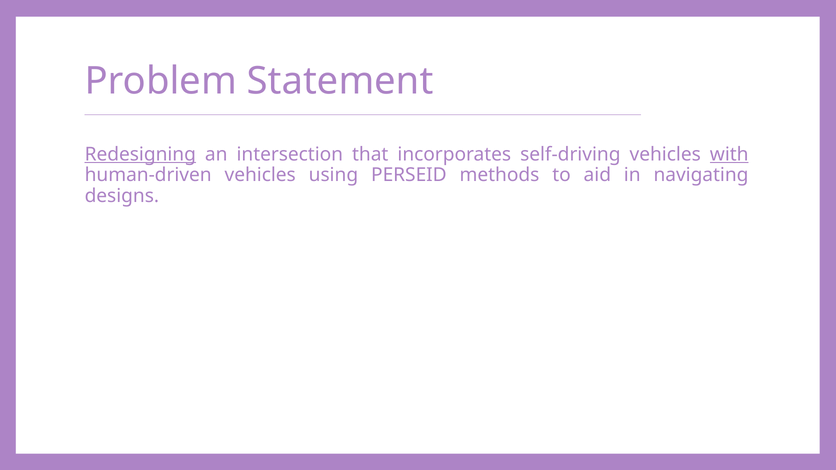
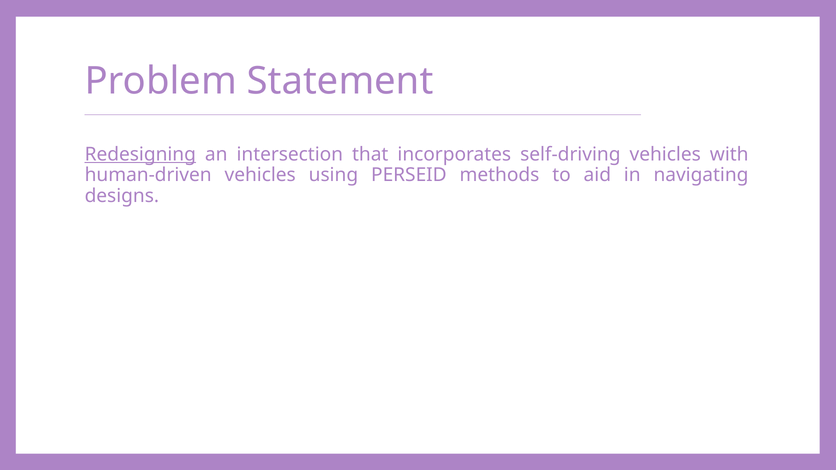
with underline: present -> none
